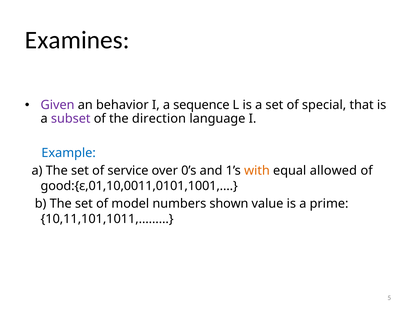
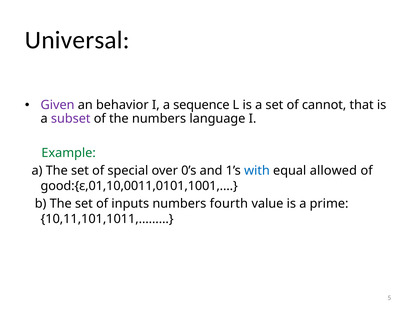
Examines: Examines -> Universal
special: special -> cannot
the direction: direction -> numbers
Example colour: blue -> green
service: service -> special
with colour: orange -> blue
model: model -> inputs
shown: shown -> fourth
